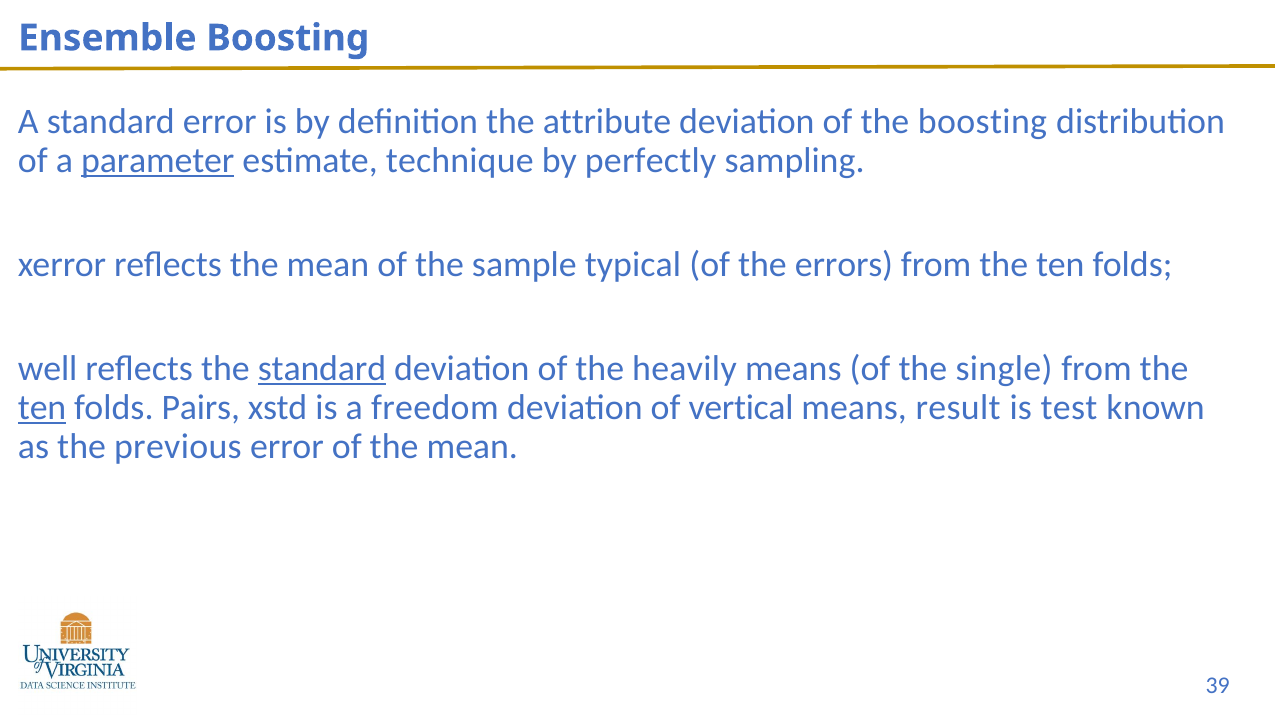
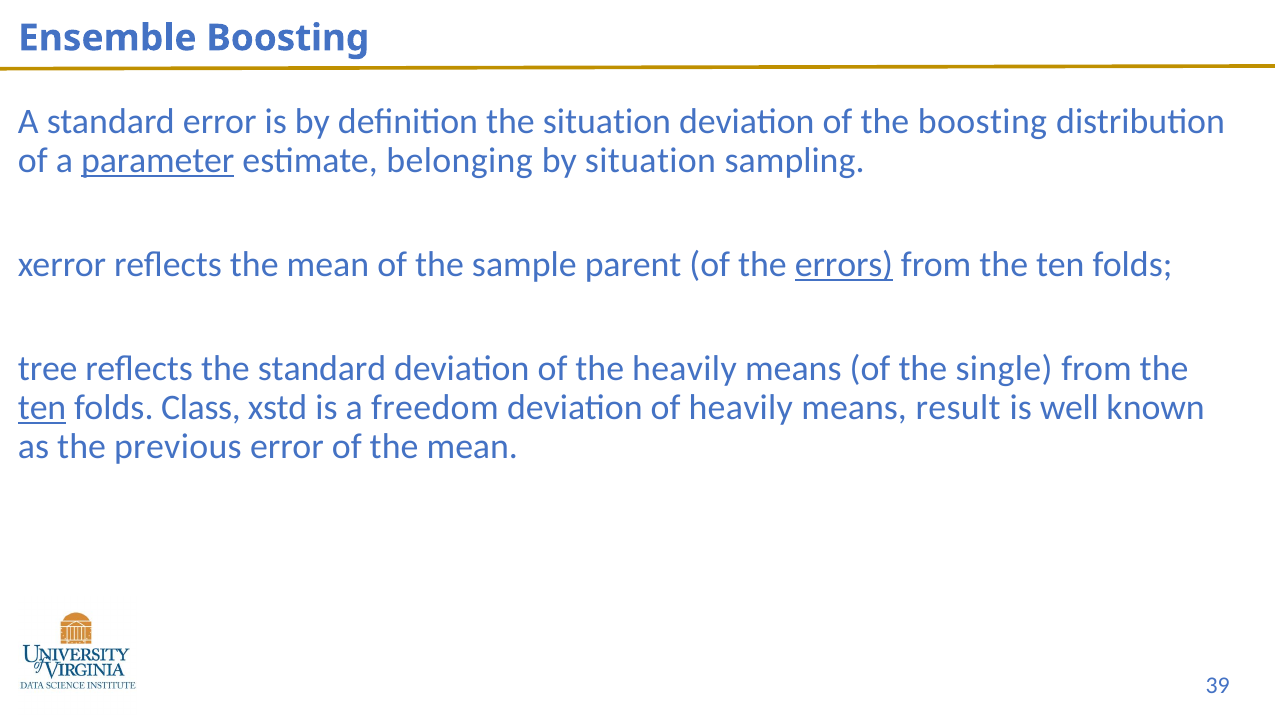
the attribute: attribute -> situation
technique: technique -> belonging
by perfectly: perfectly -> situation
typical: typical -> parent
errors underline: none -> present
well: well -> tree
standard at (322, 369) underline: present -> none
Pairs: Pairs -> Class
of vertical: vertical -> heavily
test: test -> well
